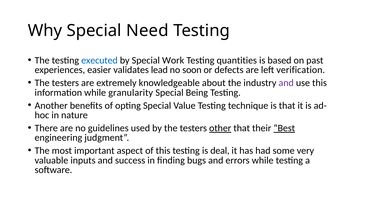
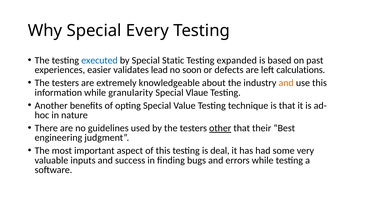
Need: Need -> Every
Work: Work -> Static
quantities: quantities -> expanded
verification: verification -> calculations
and at (286, 83) colour: purple -> orange
Being: Being -> Vlaue
Best underline: present -> none
